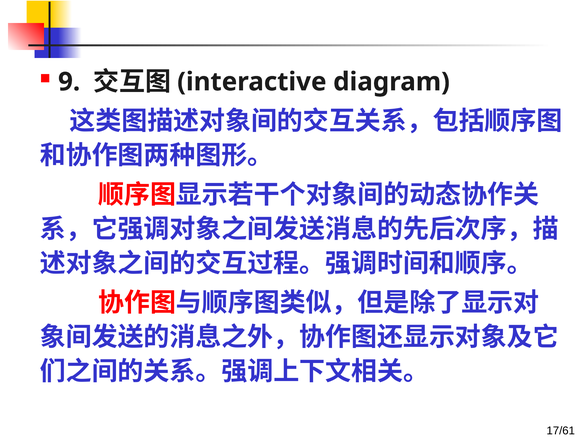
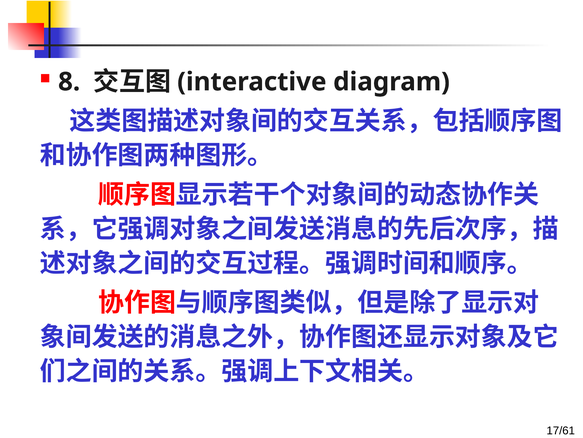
9: 9 -> 8
